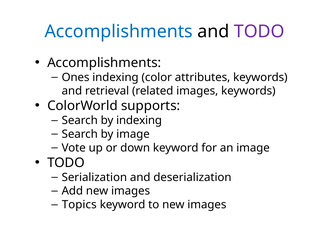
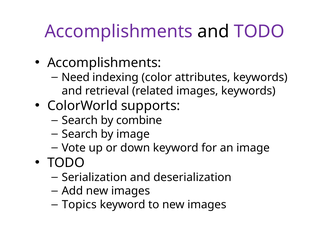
Accomplishments at (119, 32) colour: blue -> purple
Ones: Ones -> Need
by indexing: indexing -> combine
